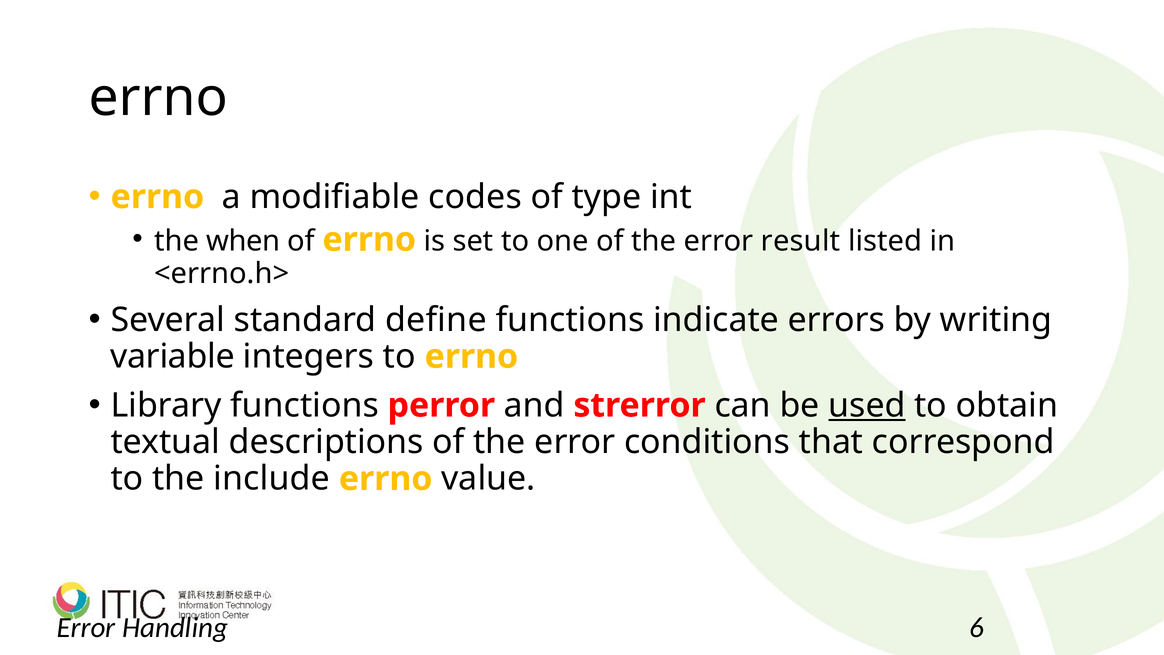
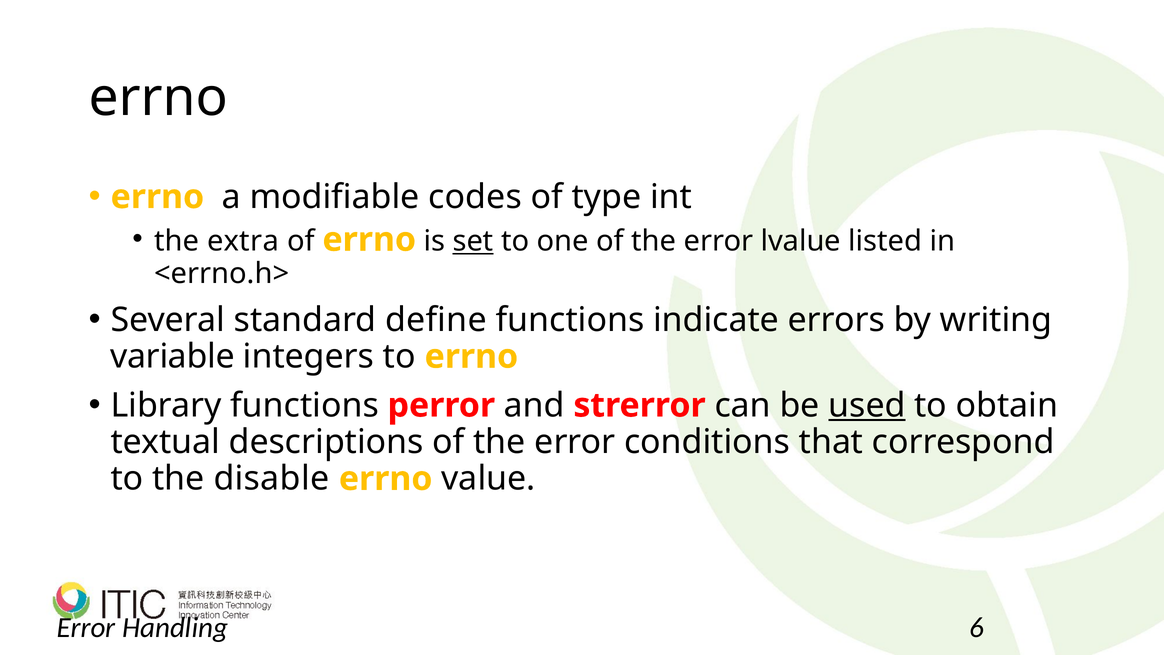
when: when -> extra
set underline: none -> present
result: result -> lvalue
include: include -> disable
